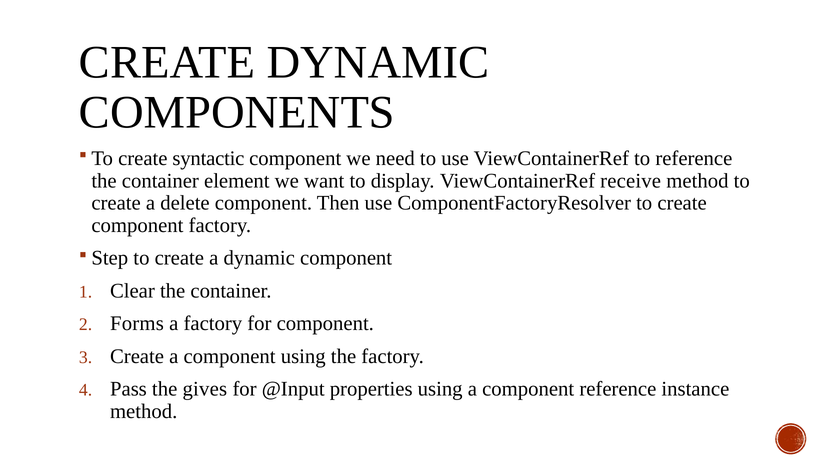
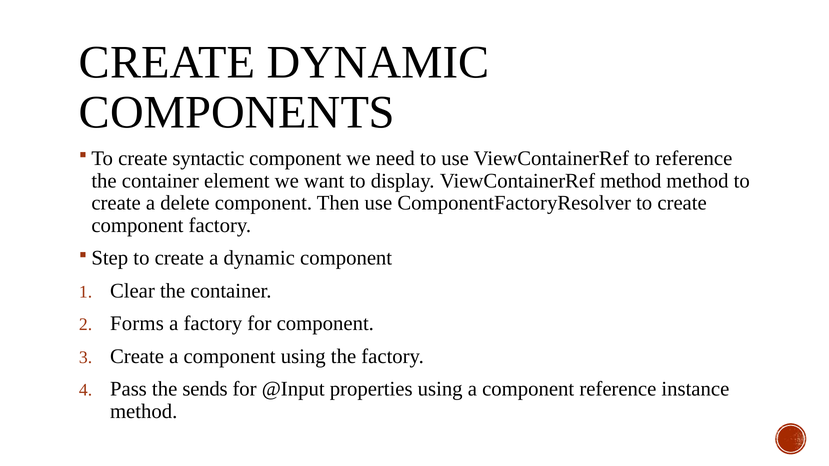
ViewContainerRef receive: receive -> method
gives: gives -> sends
